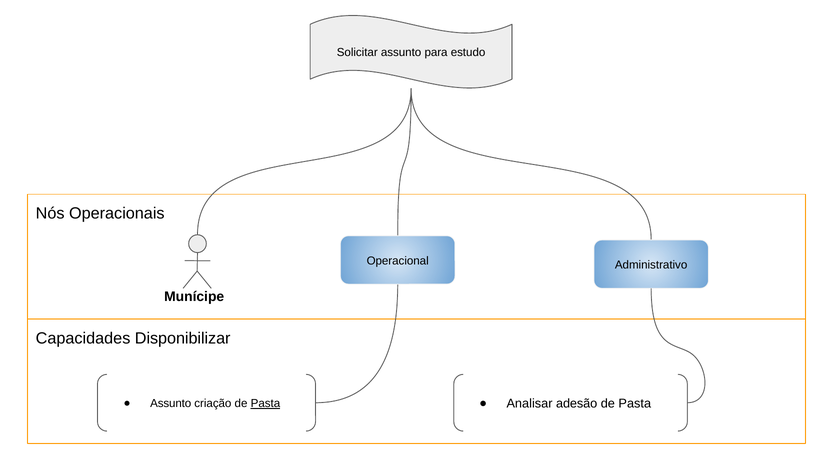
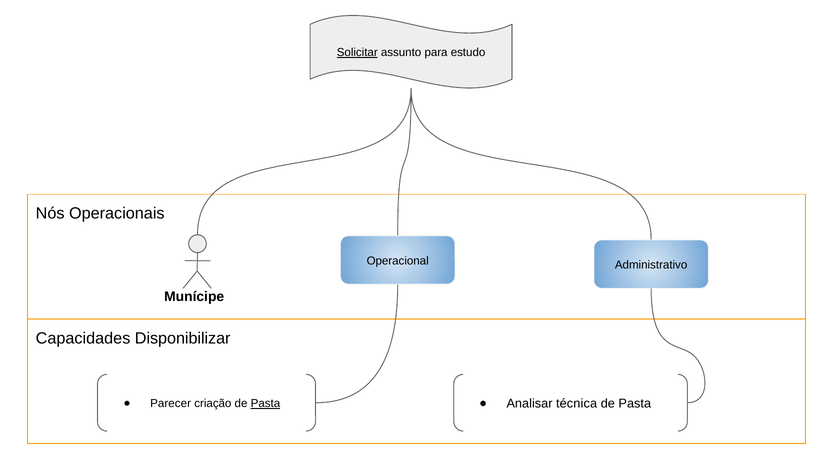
Solicitar underline: none -> present
adesão: adesão -> técnica
Assunto at (171, 403): Assunto -> Parecer
